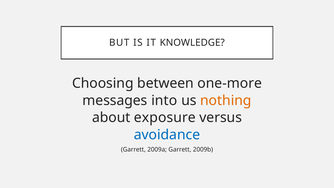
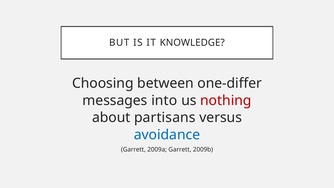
one-more: one-more -> one-differ
nothing colour: orange -> red
exposure: exposure -> partisans
